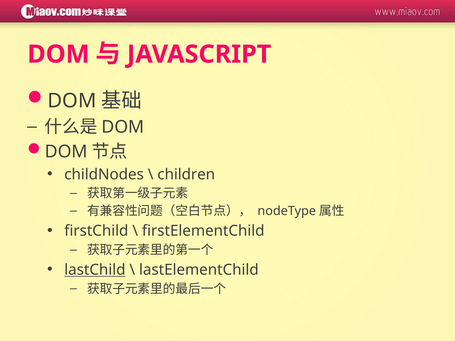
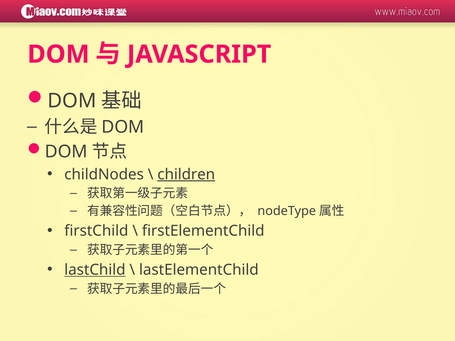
children underline: none -> present
